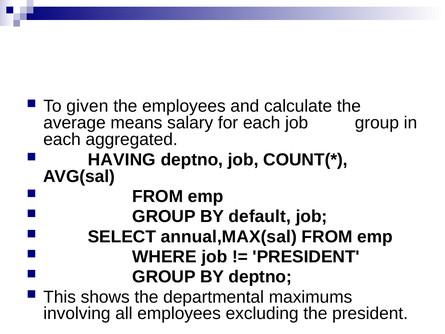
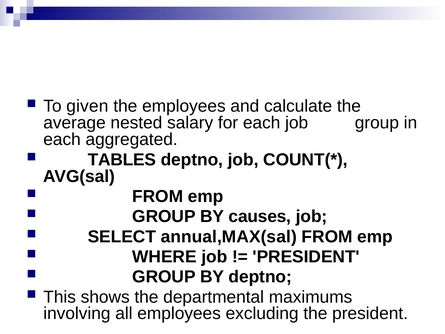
means: means -> nested
HAVING: HAVING -> TABLES
default: default -> causes
